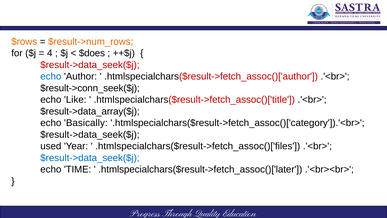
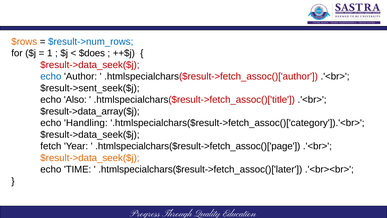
$result->num_rows colour: orange -> blue
4: 4 -> 1
$result->conn_seek($j: $result->conn_seek($j -> $result->sent_seek($j
Like: Like -> Also
Basically: Basically -> Handling
used: used -> fetch
.htmlspecialchars($result->fetch_assoc()['files: .htmlspecialchars($result->fetch_assoc()['files -> .htmlspecialchars($result->fetch_assoc()['page
$result->data_seek($j at (90, 158) colour: blue -> orange
